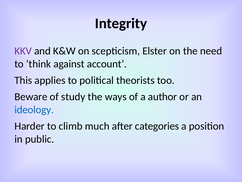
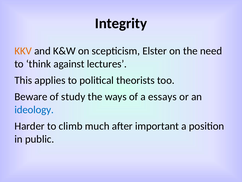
KKV colour: purple -> orange
account: account -> lectures
author: author -> essays
categories: categories -> important
